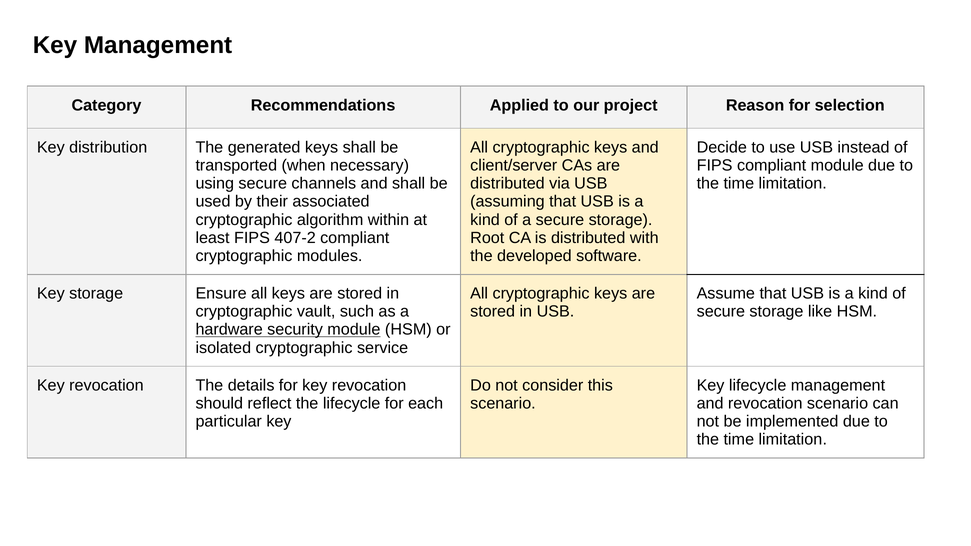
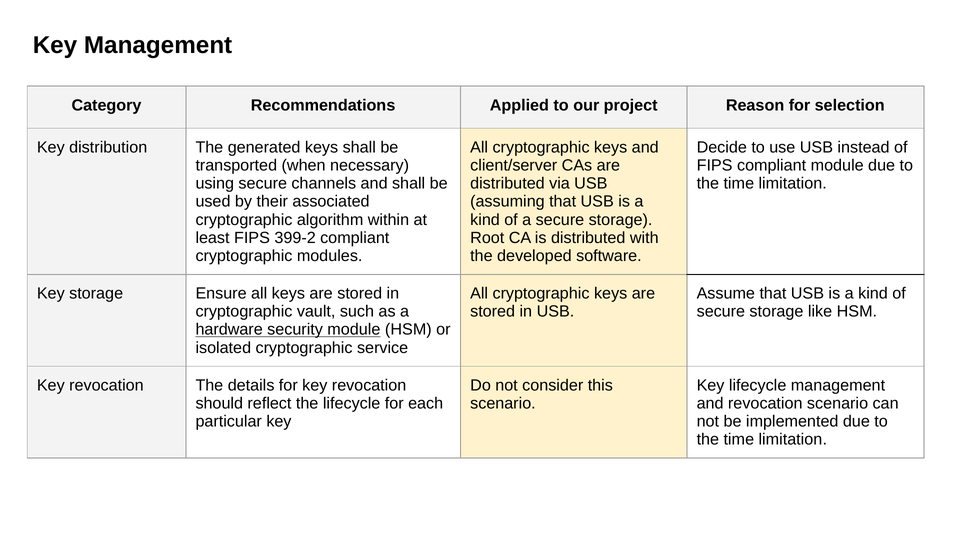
407-2: 407-2 -> 399-2
